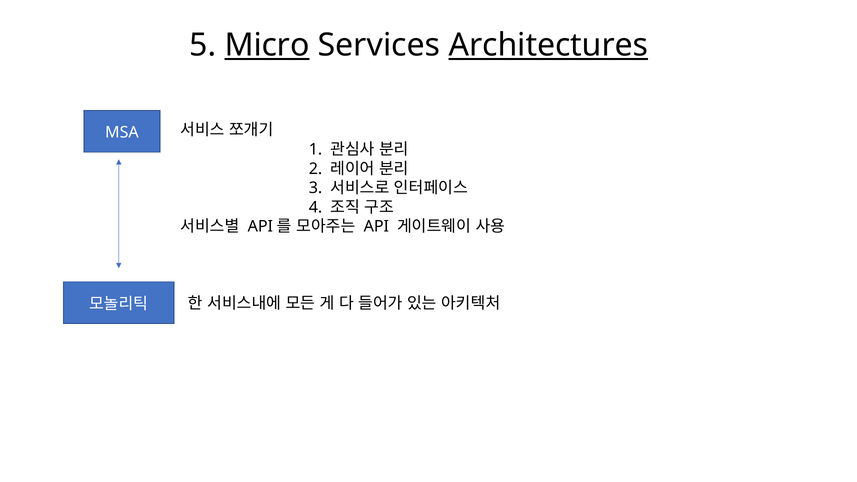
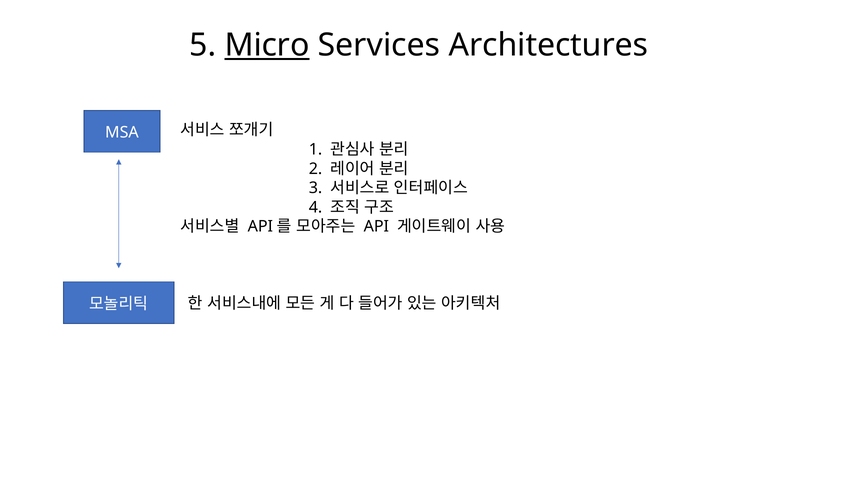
Architectures underline: present -> none
